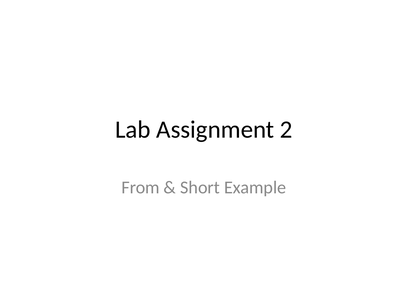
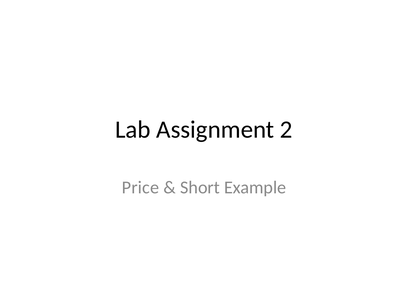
From: From -> Price
